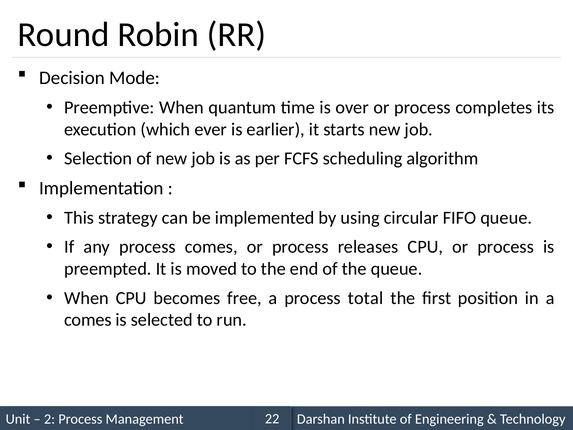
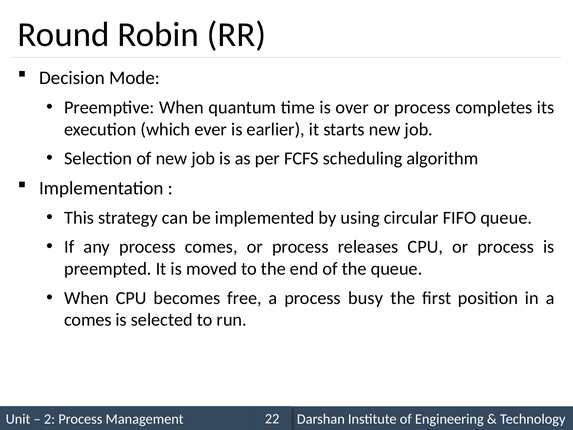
total: total -> busy
